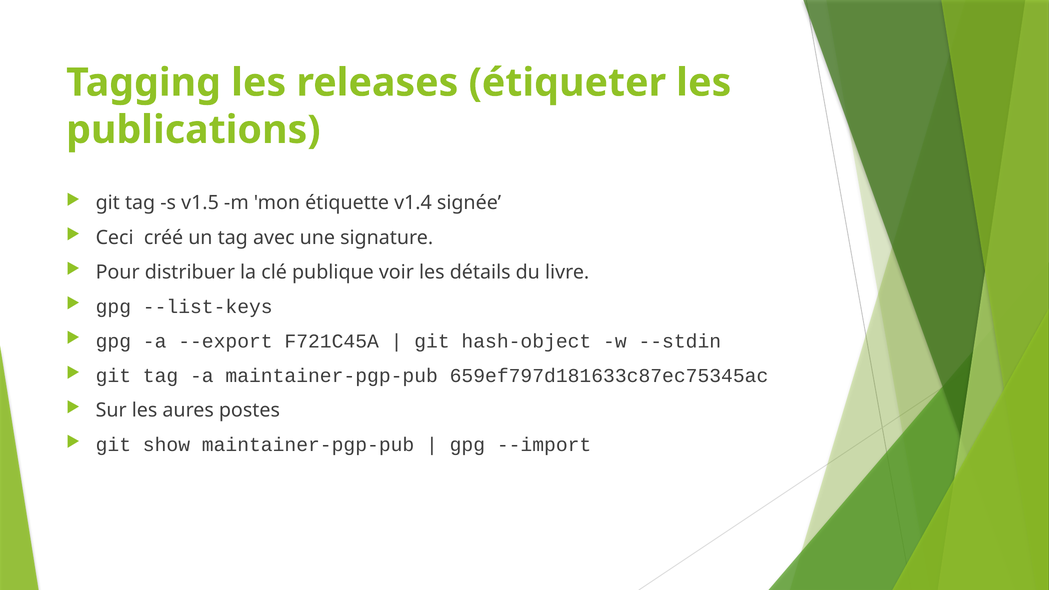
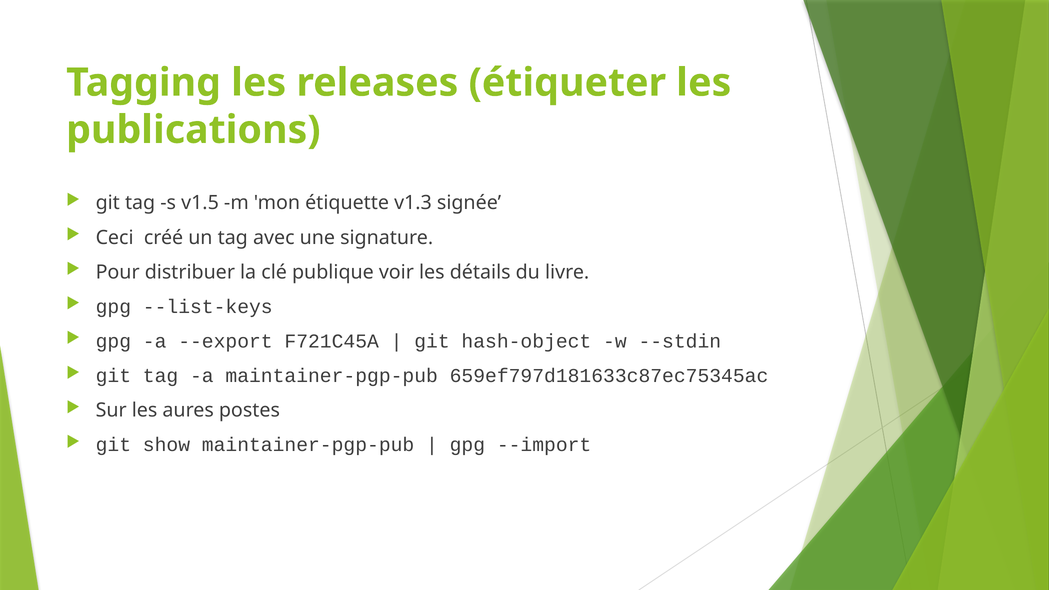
v1.4: v1.4 -> v1.3
